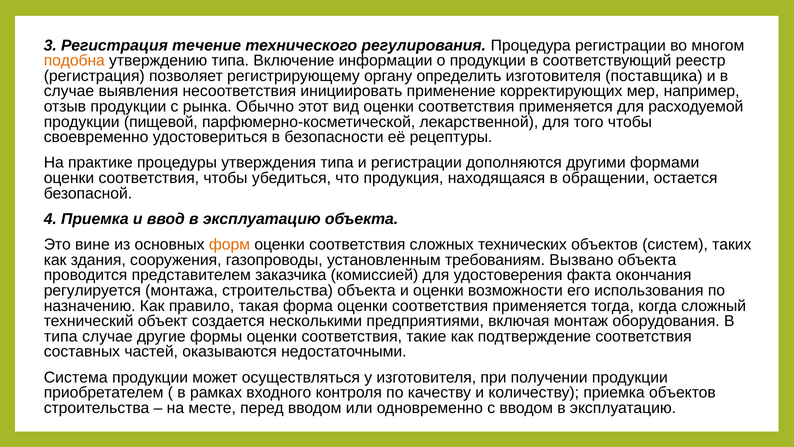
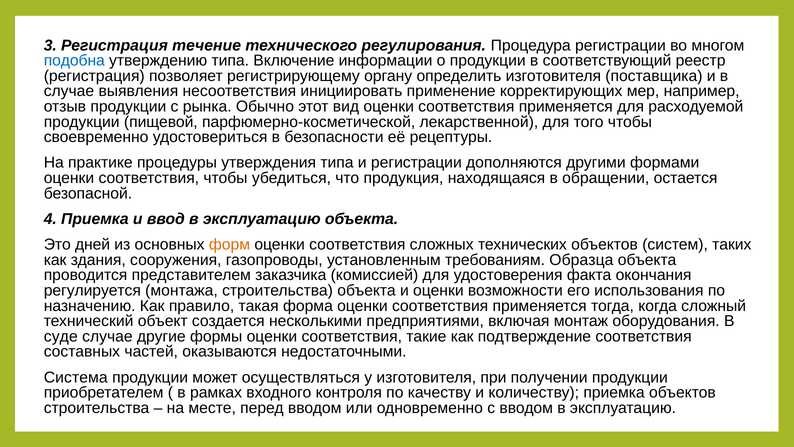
подобна colour: orange -> blue
вине: вине -> дней
Вызвано: Вызвано -> Образца
типа at (61, 336): типа -> суде
